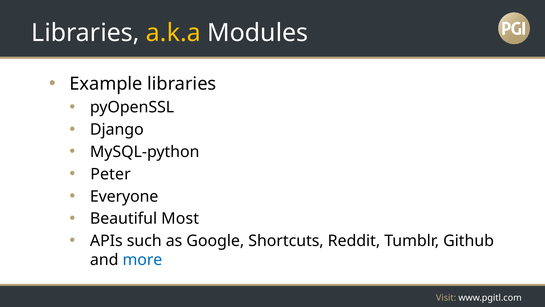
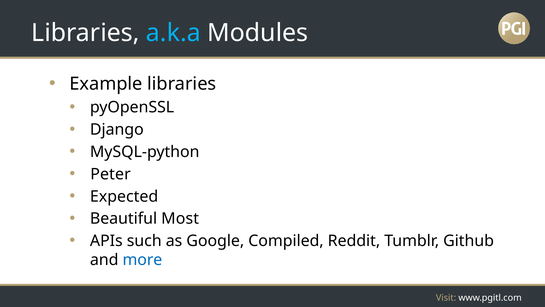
a.k.a colour: yellow -> light blue
Everyone: Everyone -> Expected
Shortcuts: Shortcuts -> Compiled
